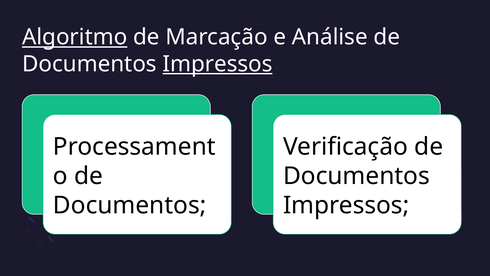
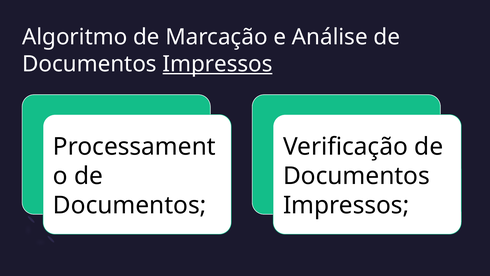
Algoritmo underline: present -> none
